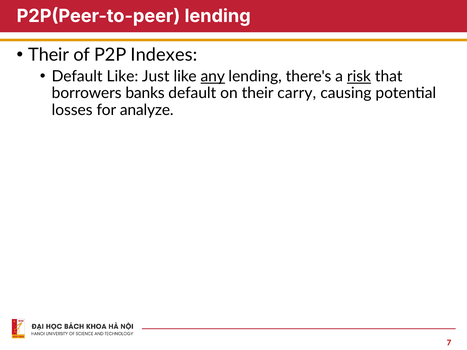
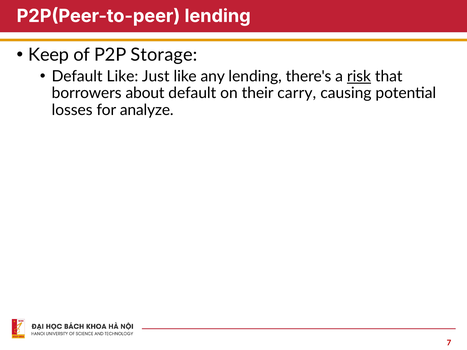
Their at (49, 55): Their -> Keep
Indexes: Indexes -> Storage
any underline: present -> none
banks: banks -> about
